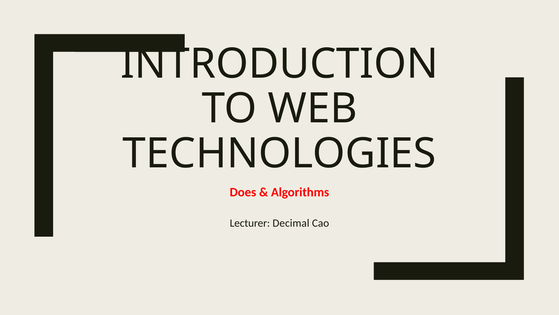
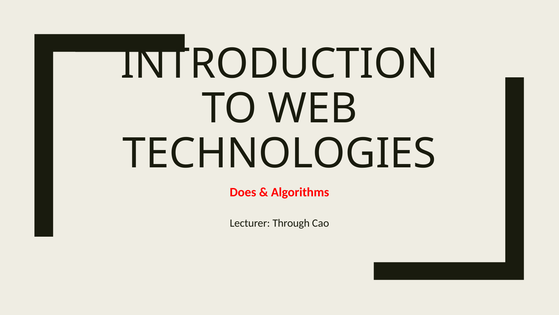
Decimal: Decimal -> Through
